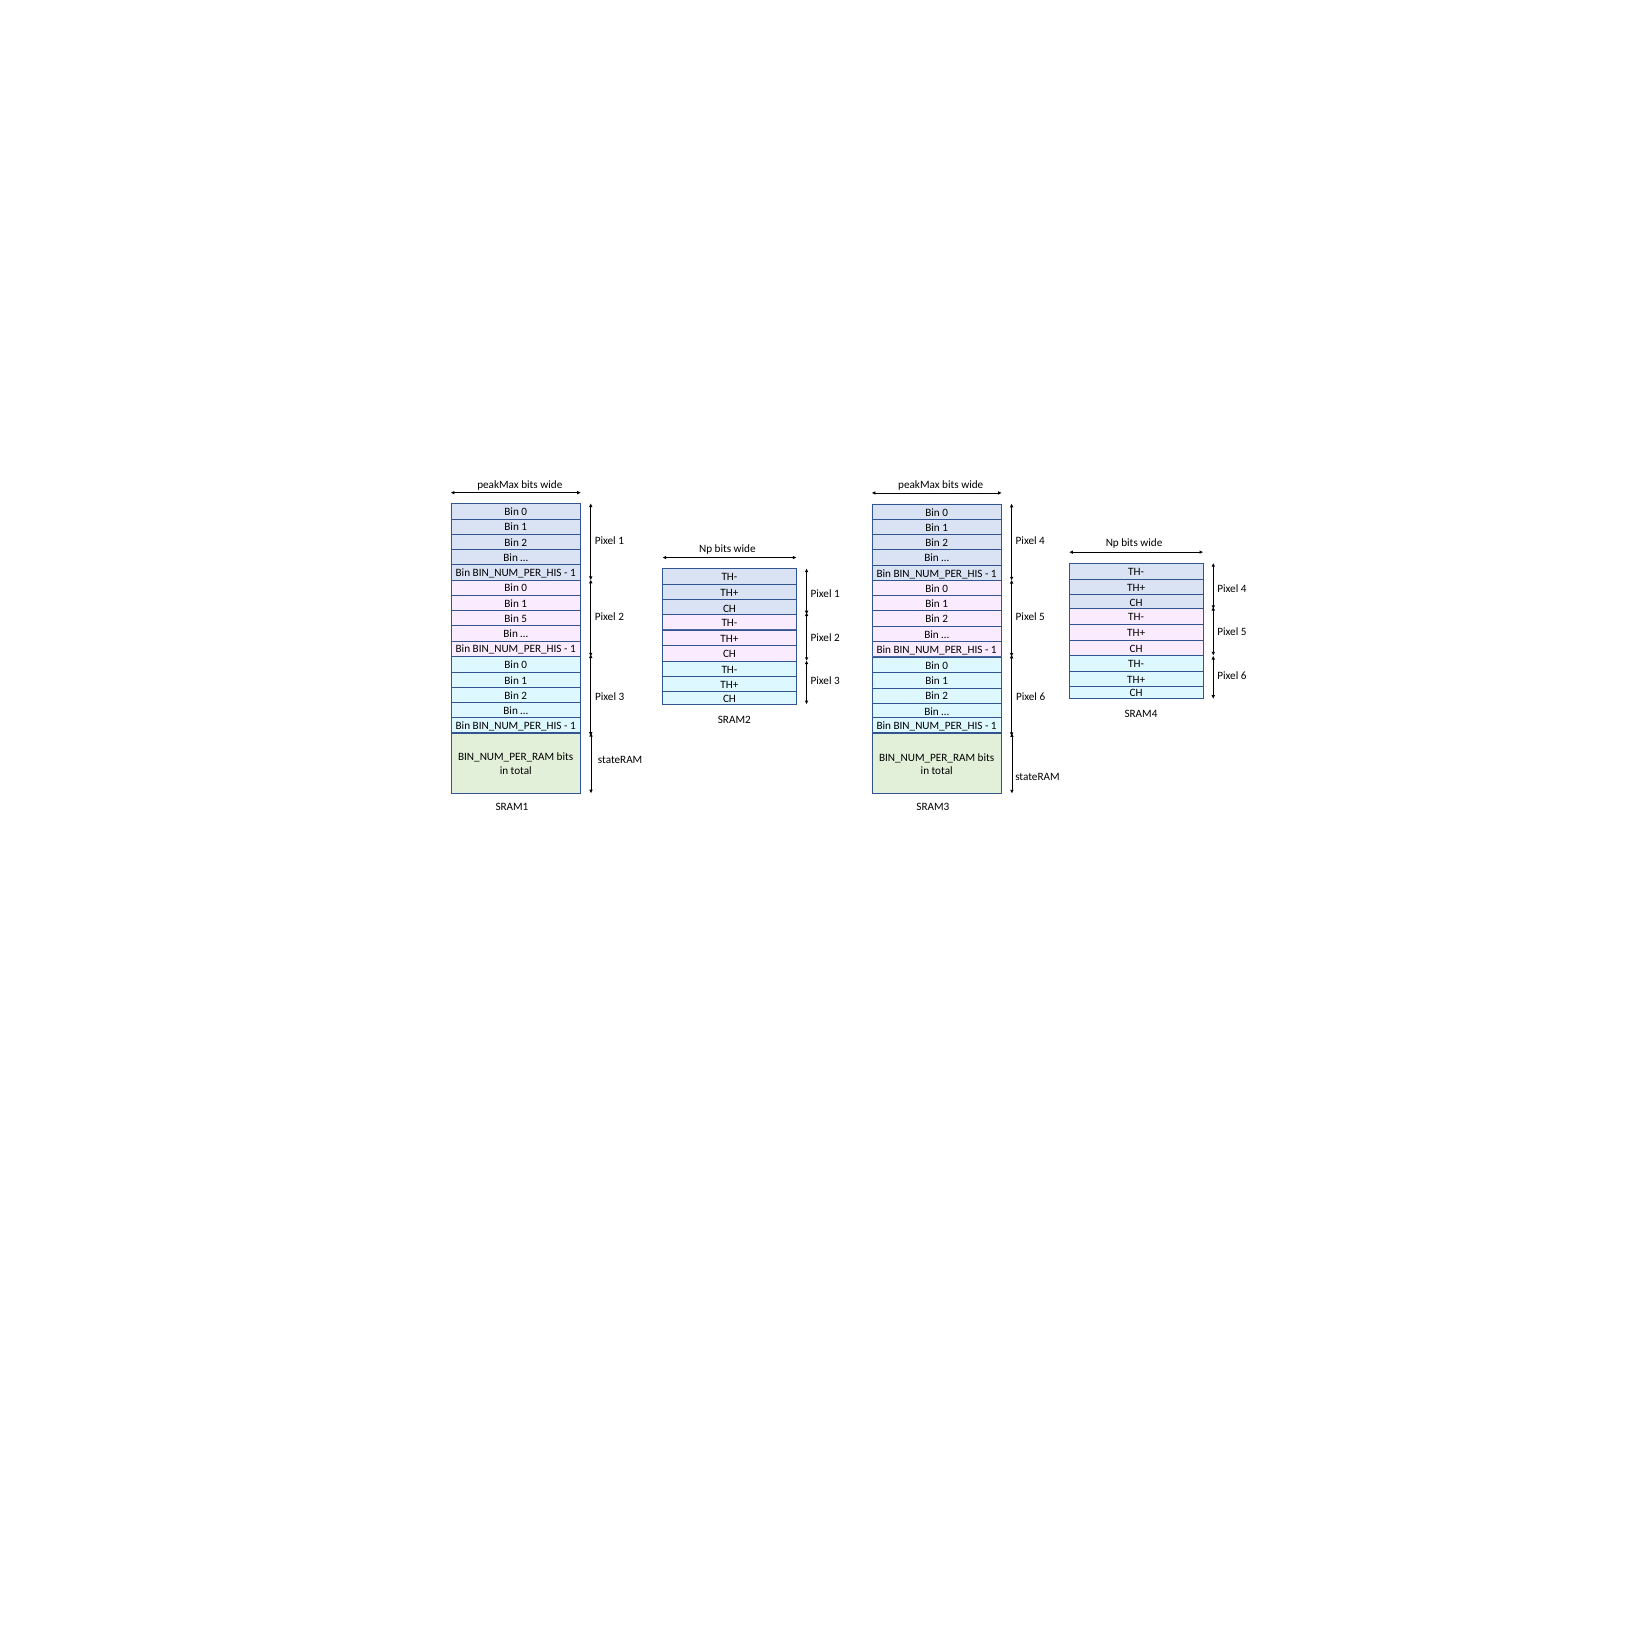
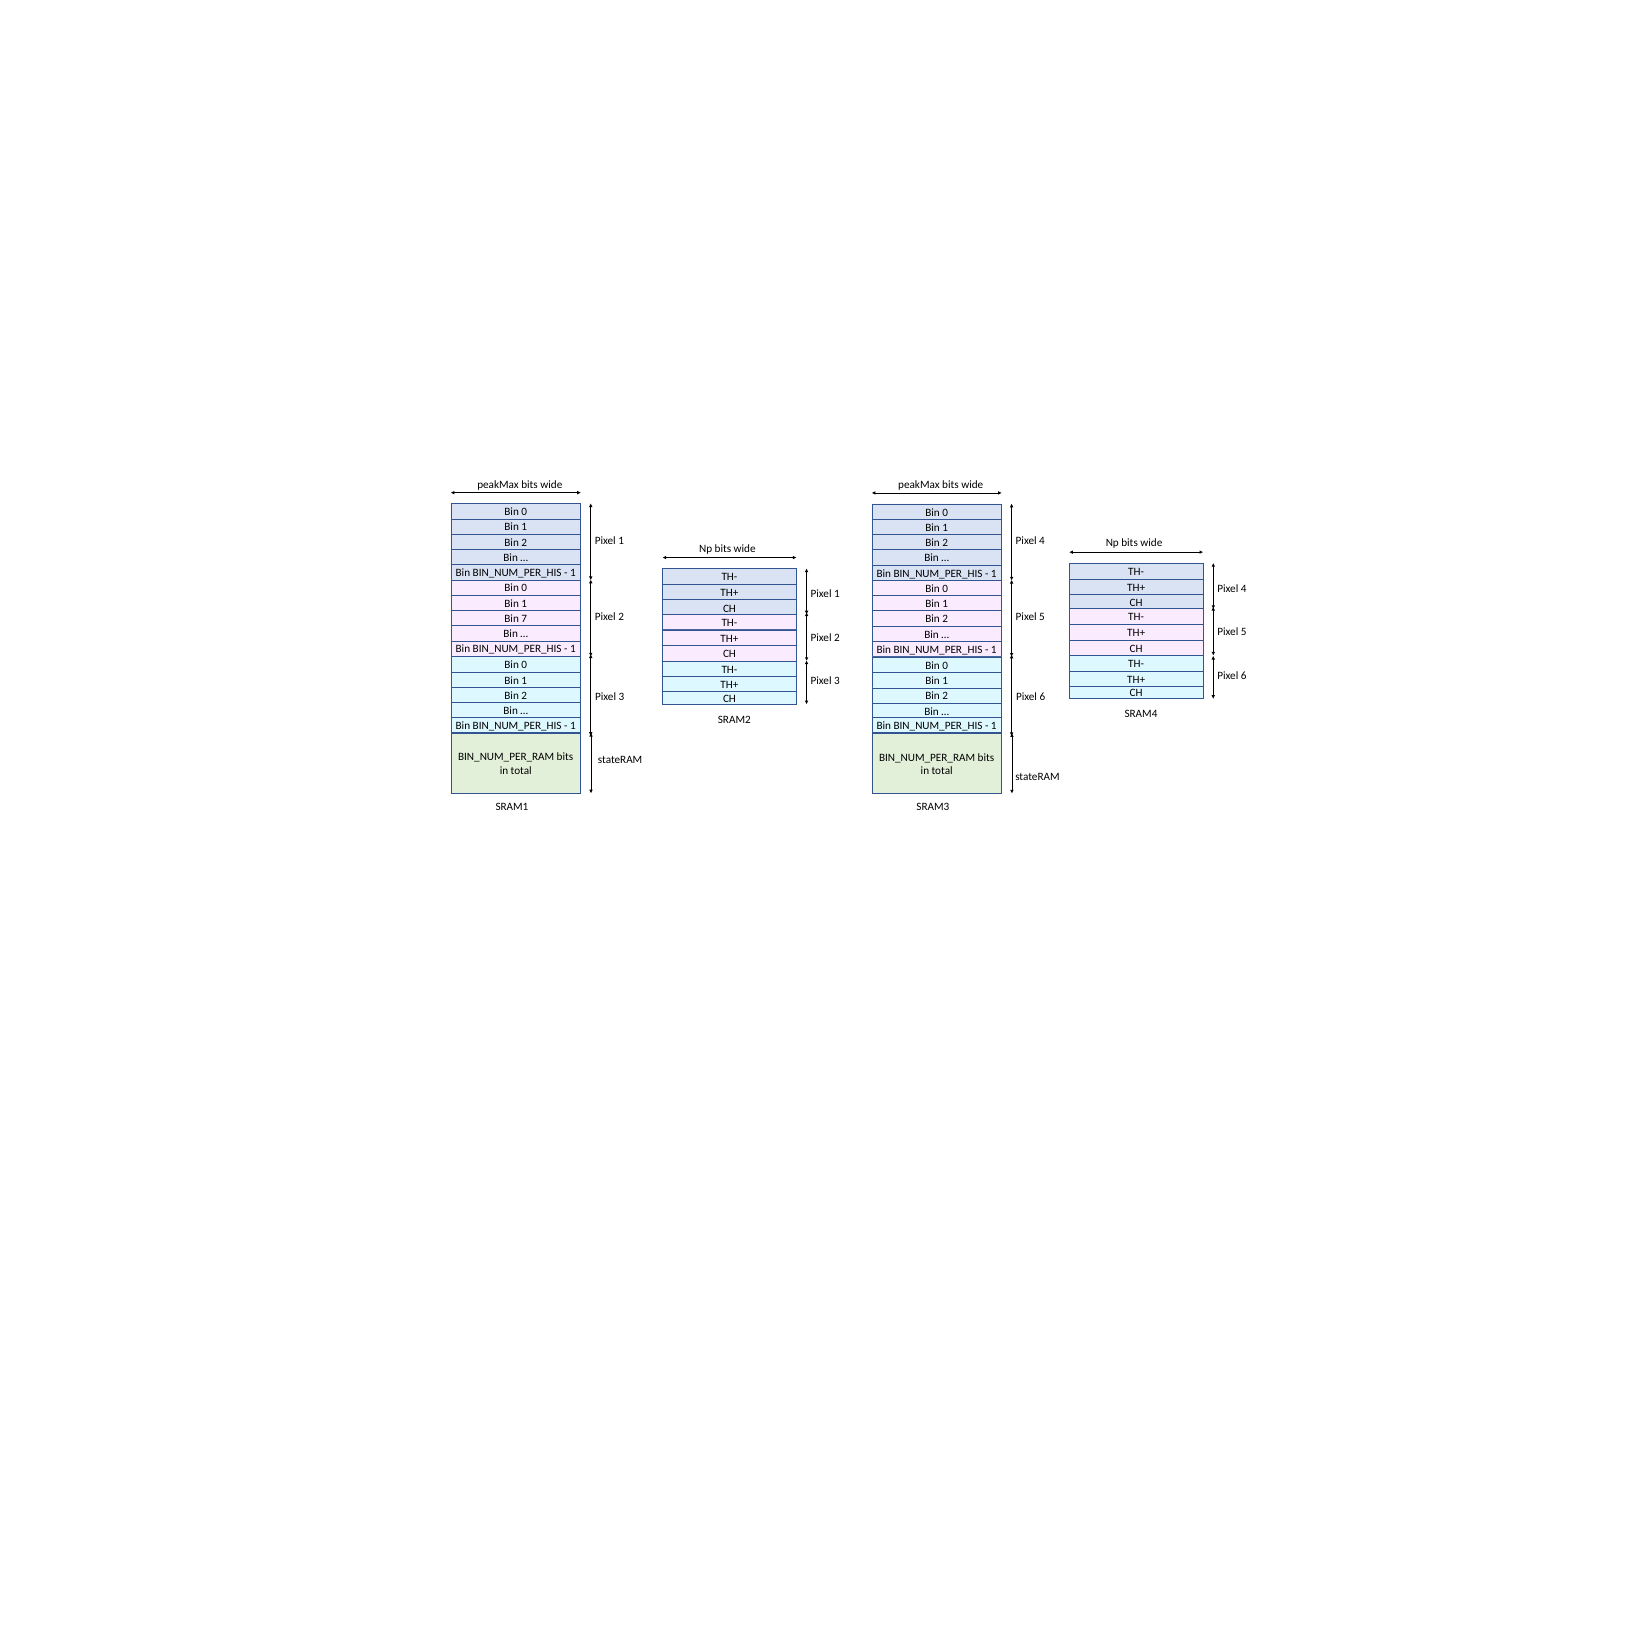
Bin 5: 5 -> 7
